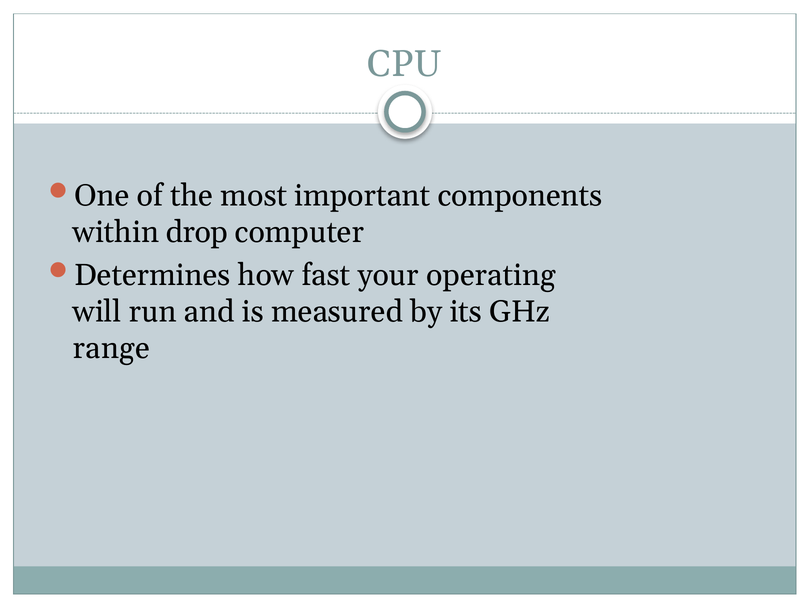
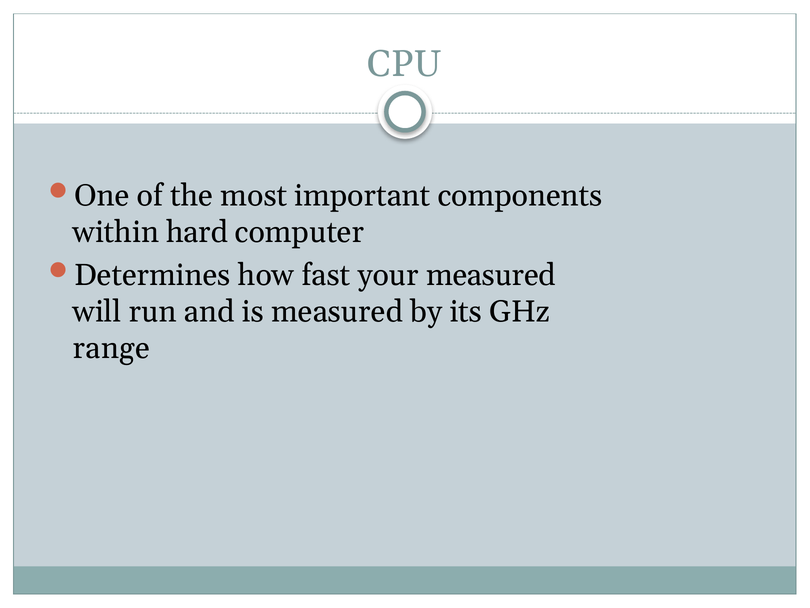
drop: drop -> hard
your operating: operating -> measured
